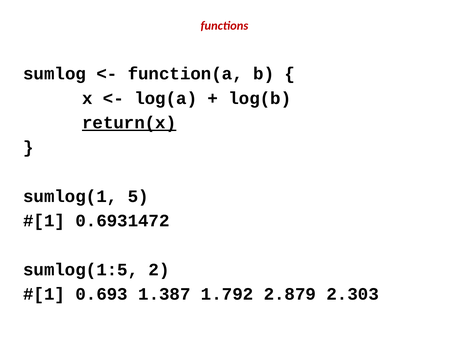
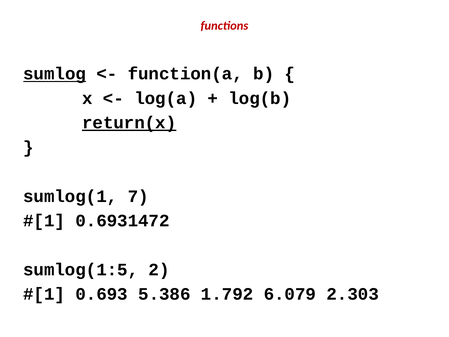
sumlog underline: none -> present
5: 5 -> 7
1.387: 1.387 -> 5.386
2.879: 2.879 -> 6.079
